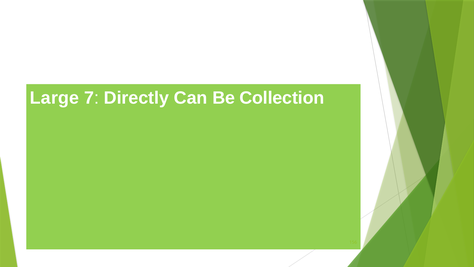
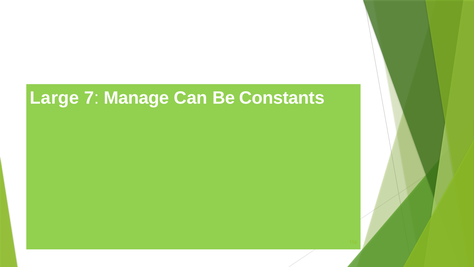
Directly: Directly -> Manage
Collection: Collection -> Constants
